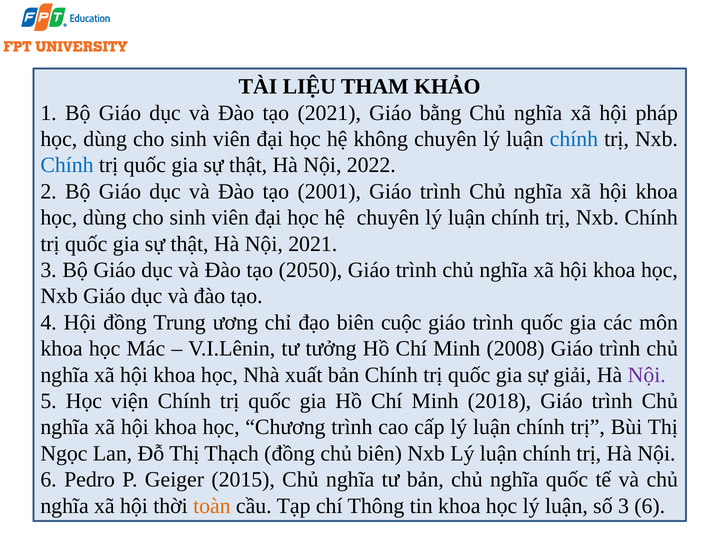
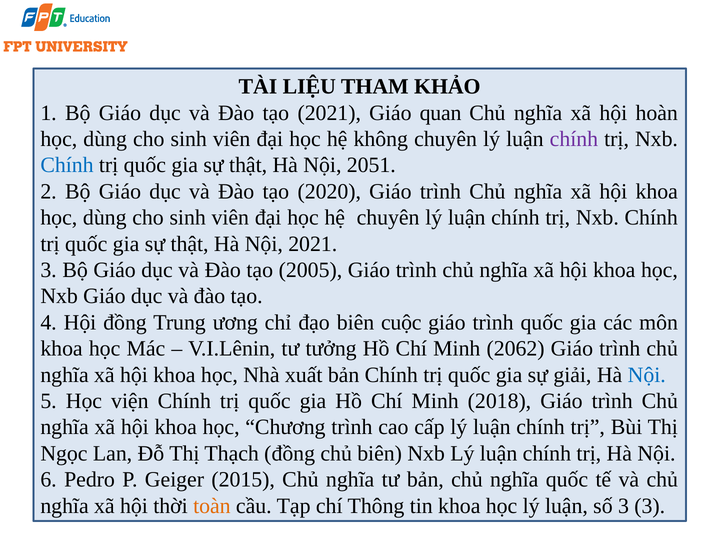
bằng: bằng -> quan
pháp: pháp -> hoàn
chính at (574, 139) colour: blue -> purple
2022: 2022 -> 2051
2001: 2001 -> 2020
2050: 2050 -> 2005
2008: 2008 -> 2062
Nội at (647, 374) colour: purple -> blue
3 6: 6 -> 3
